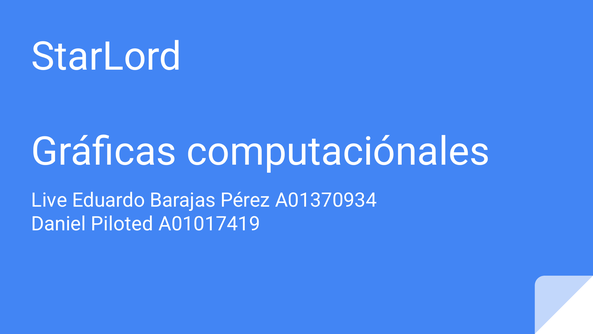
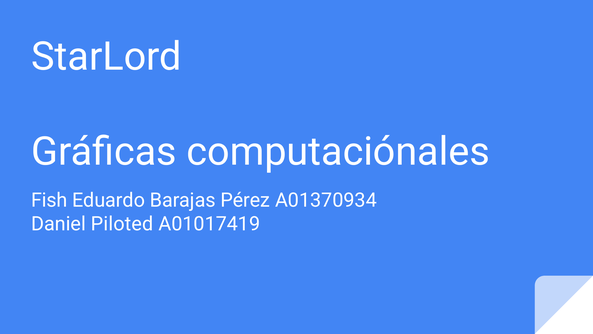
Live: Live -> Fish
